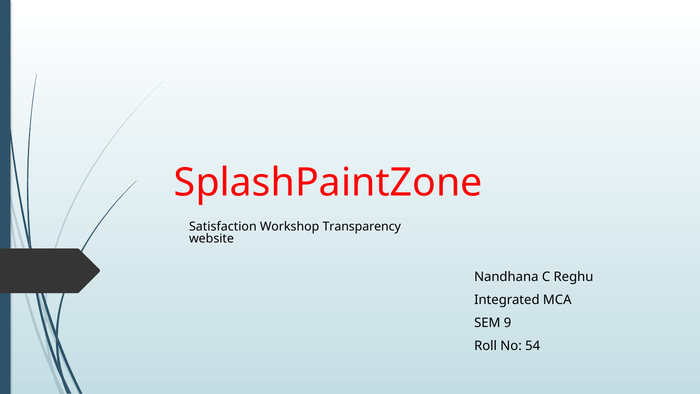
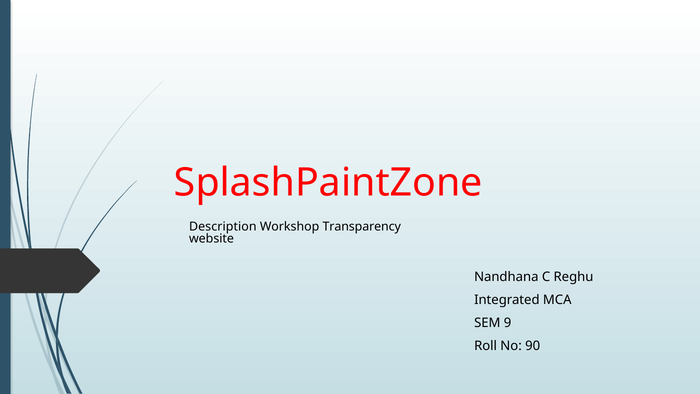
Satisfaction: Satisfaction -> Description
54: 54 -> 90
